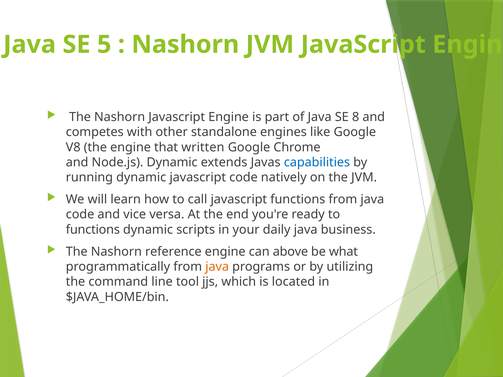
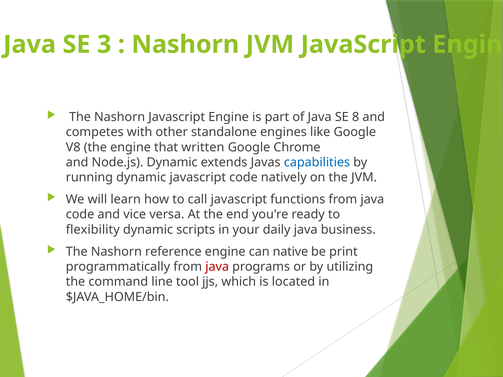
5: 5 -> 3
functions at (93, 230): functions -> flexibility
above: above -> native
what: what -> print
java at (217, 267) colour: orange -> red
